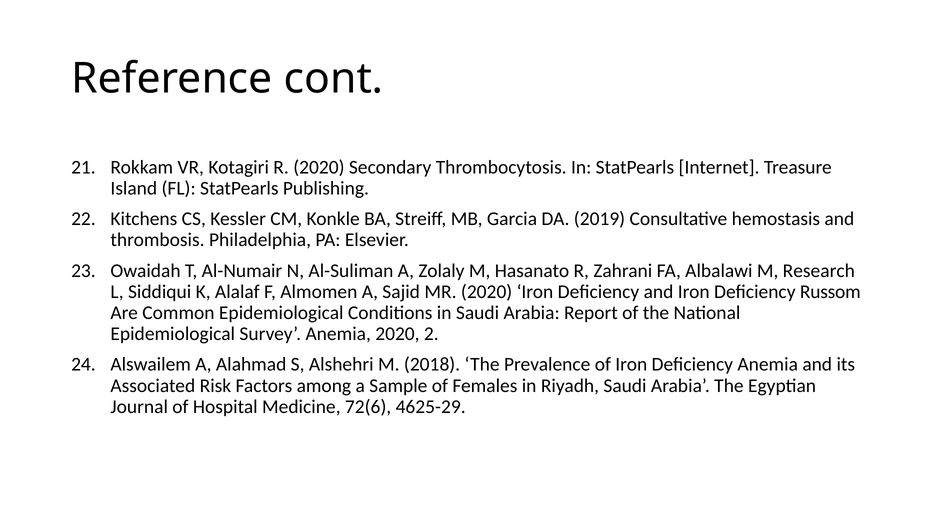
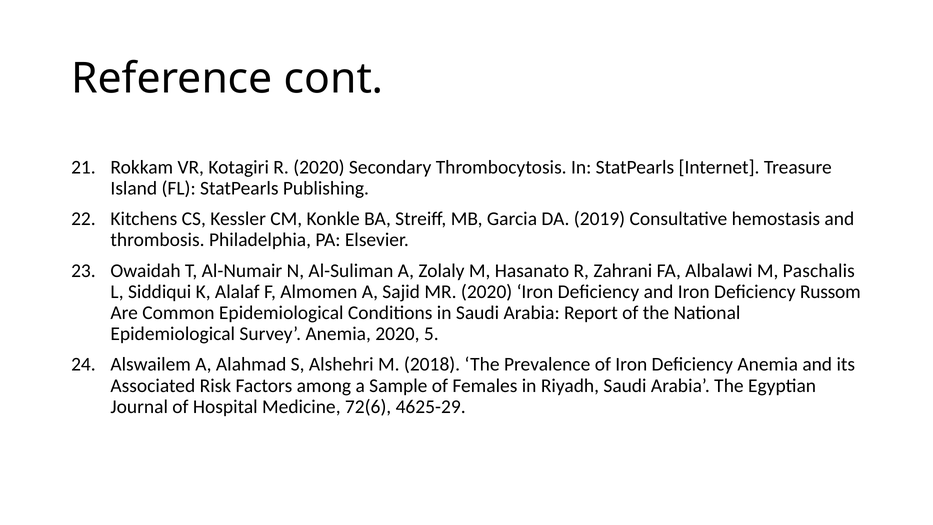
Research: Research -> Paschalis
2: 2 -> 5
